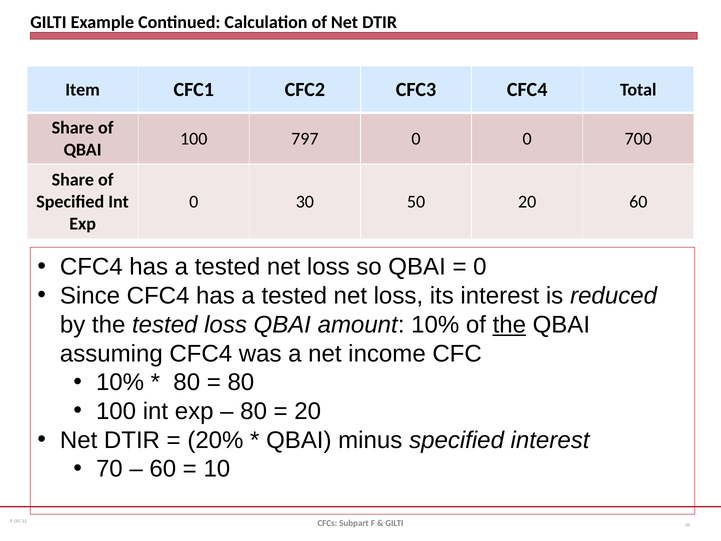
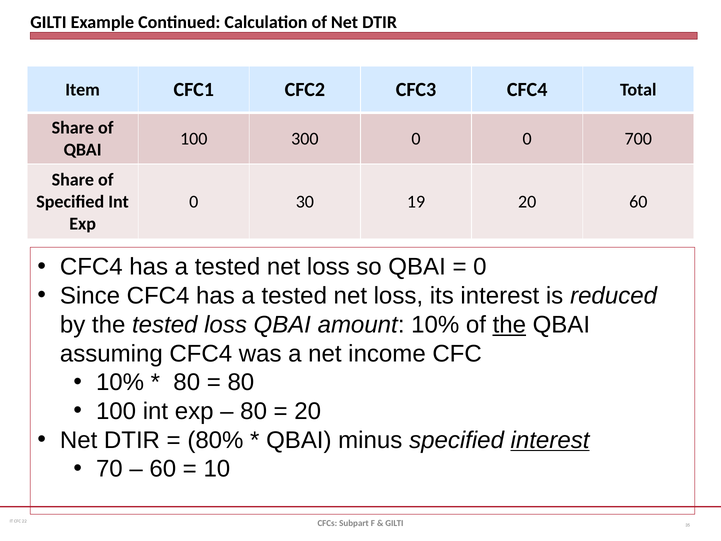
797: 797 -> 300
50: 50 -> 19
20%: 20% -> 80%
interest at (550, 440) underline: none -> present
